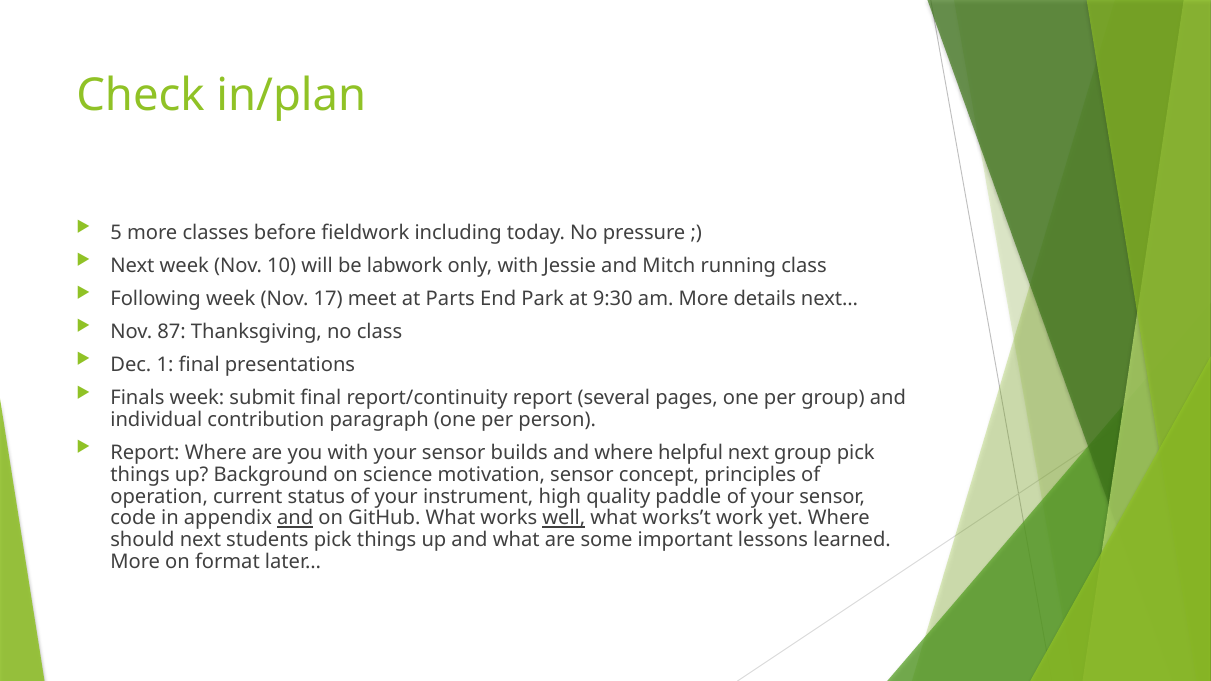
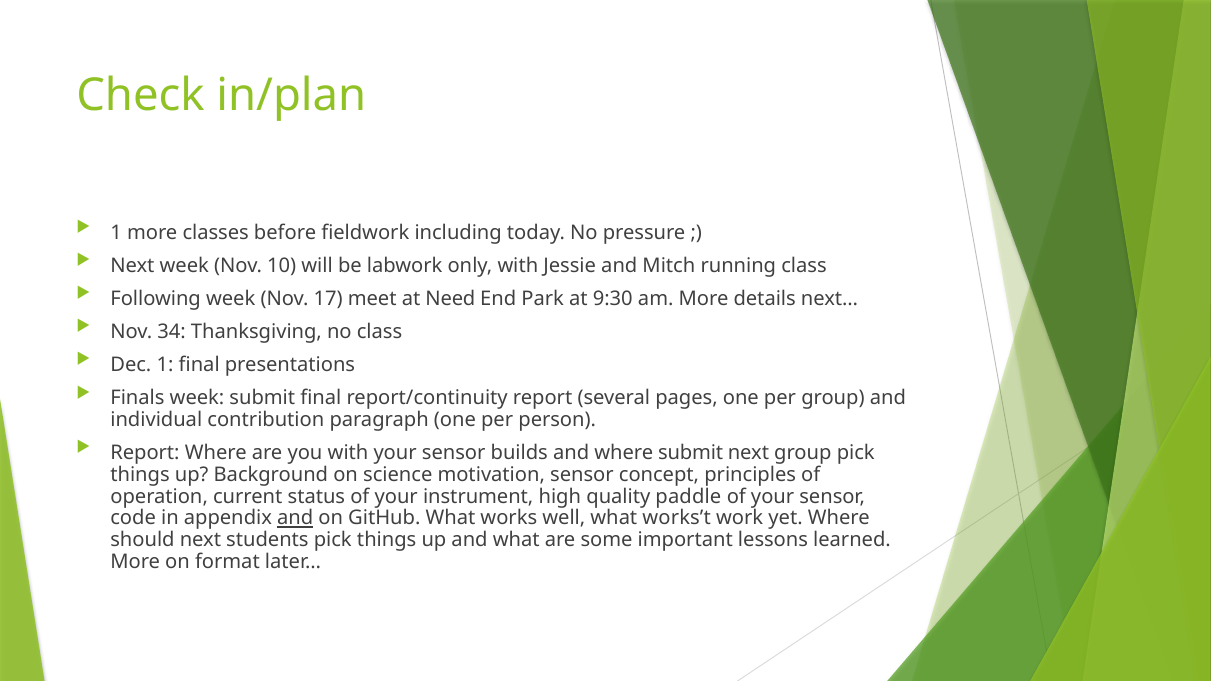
5 at (116, 233): 5 -> 1
Parts: Parts -> Need
87: 87 -> 34
where helpful: helpful -> submit
well underline: present -> none
